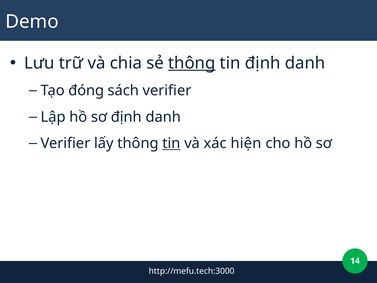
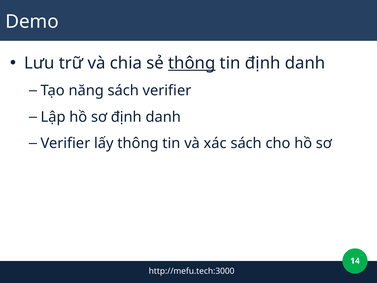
đóng: đóng -> năng
tin at (171, 143) underline: present -> none
xác hiện: hiện -> sách
